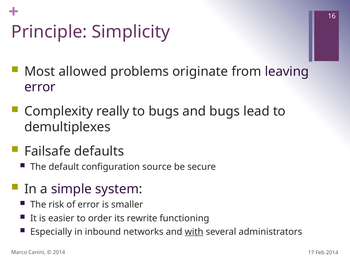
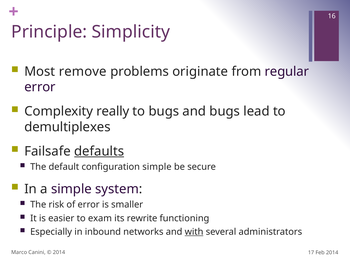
allowed: allowed -> remove
leaving: leaving -> regular
defaults underline: none -> present
configuration source: source -> simple
order: order -> exam
